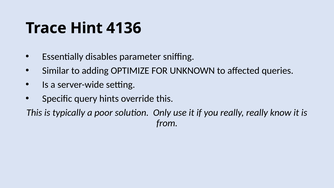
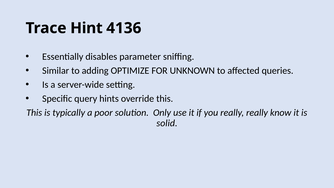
from: from -> solid
